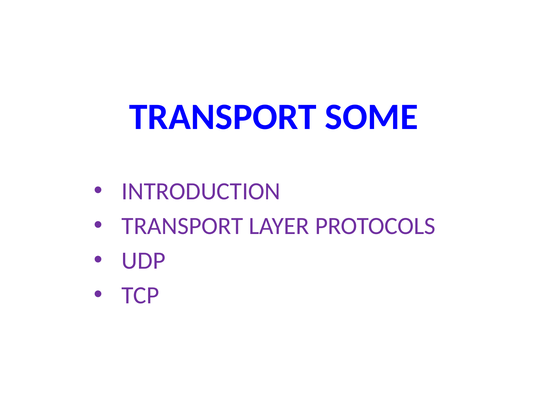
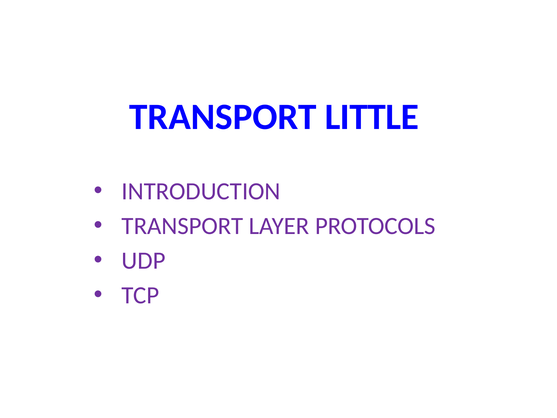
SOME: SOME -> LITTLE
